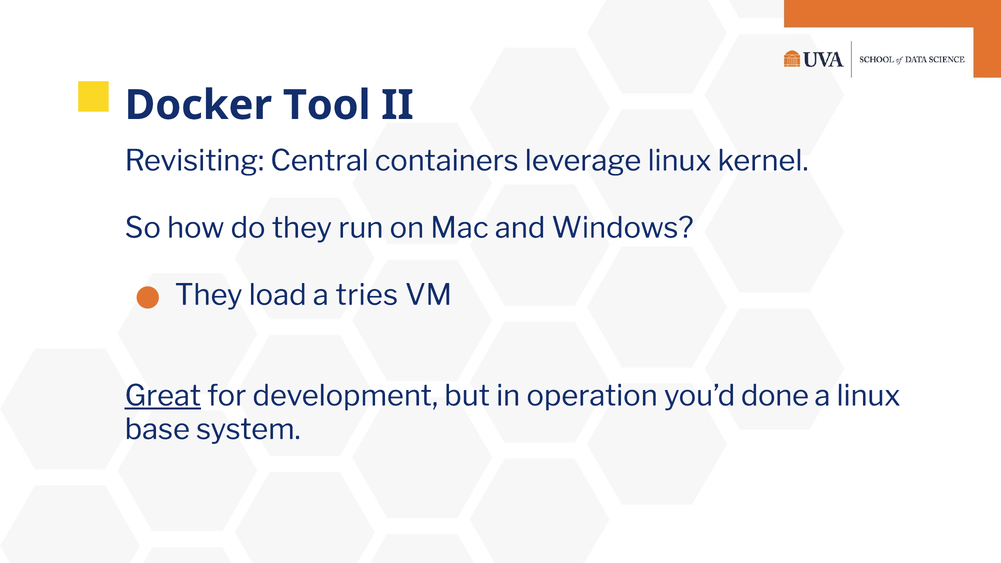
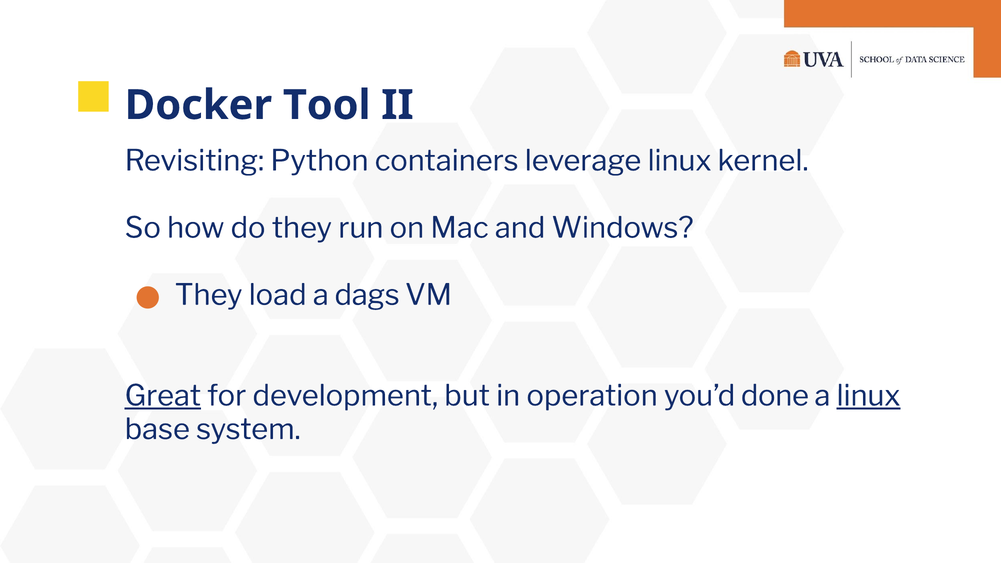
Central: Central -> Python
tries: tries -> dags
linux at (868, 396) underline: none -> present
